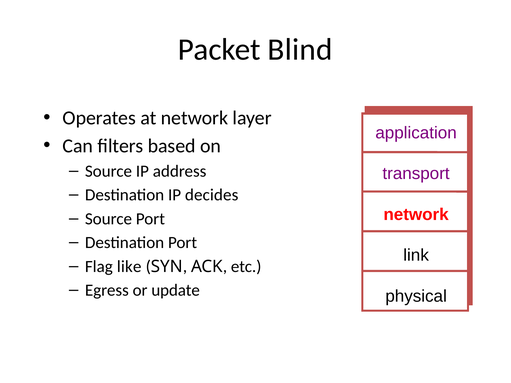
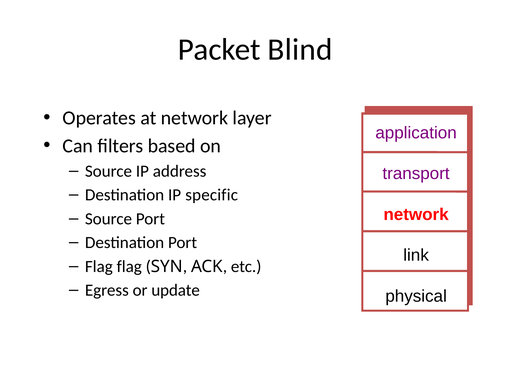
decides: decides -> specific
Flag like: like -> flag
